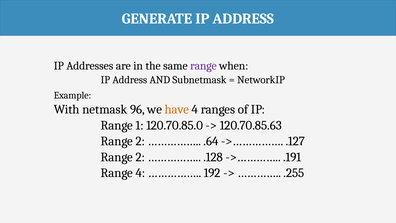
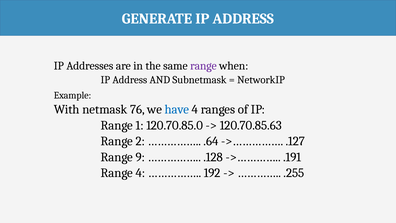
96: 96 -> 76
have colour: orange -> blue
2 at (140, 157): 2 -> 9
